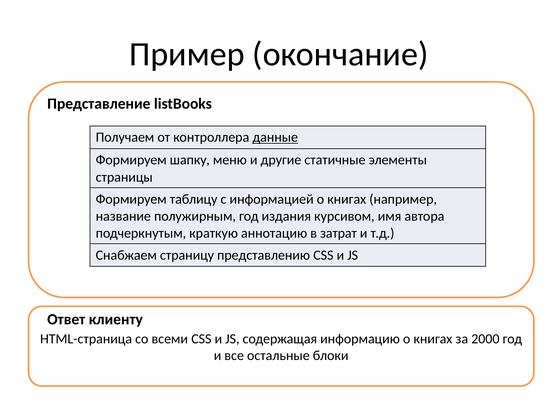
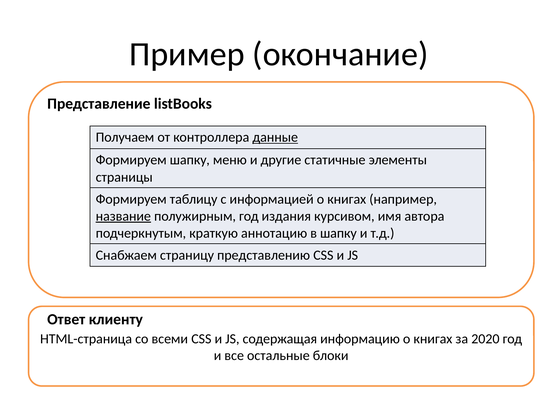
название underline: none -> present
в затрат: затрат -> шапку
2000: 2000 -> 2020
